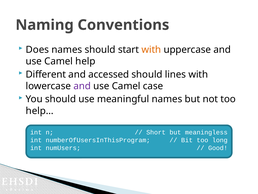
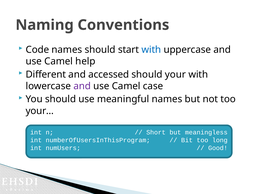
Does: Does -> Code
with at (151, 50) colour: orange -> blue
lines: lines -> your
help…: help… -> your…
